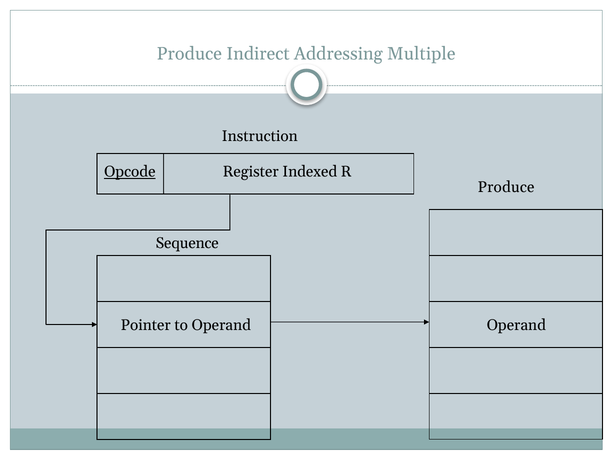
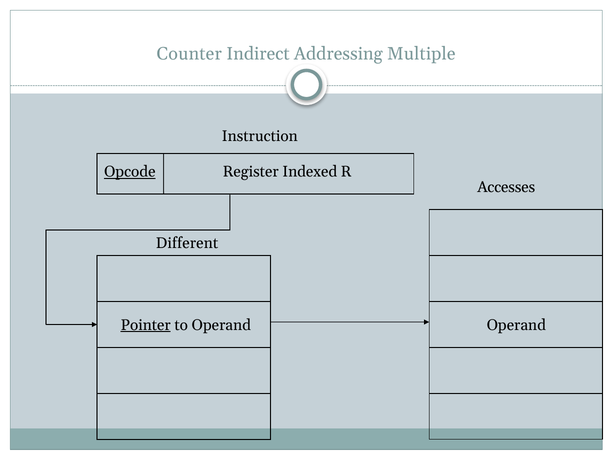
Produce at (189, 54): Produce -> Counter
Produce at (506, 187): Produce -> Accesses
Sequence: Sequence -> Different
Pointer underline: none -> present
